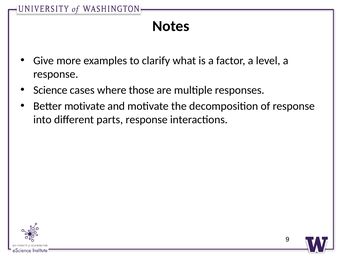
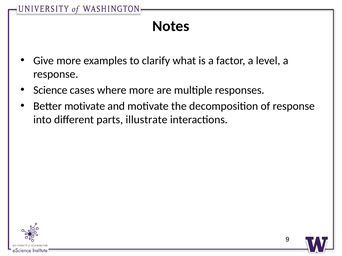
where those: those -> more
parts response: response -> illustrate
